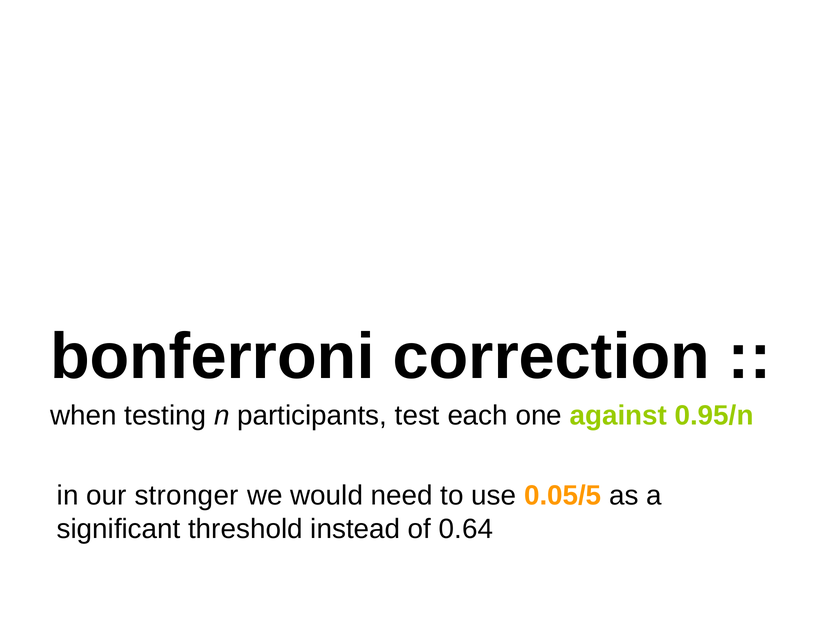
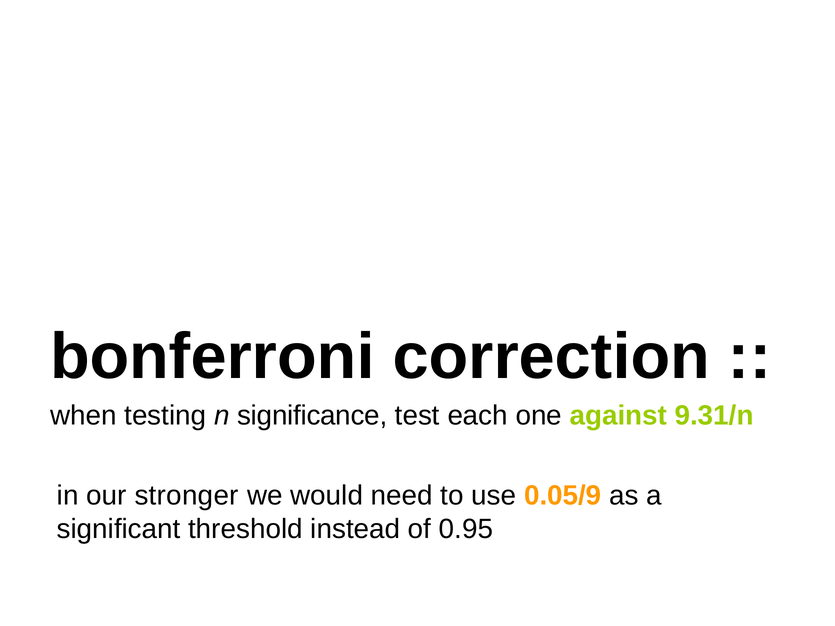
participants: participants -> significance
0.95/n: 0.95/n -> 9.31/n
0.05/5: 0.05/5 -> 0.05/9
0.64: 0.64 -> 0.95
